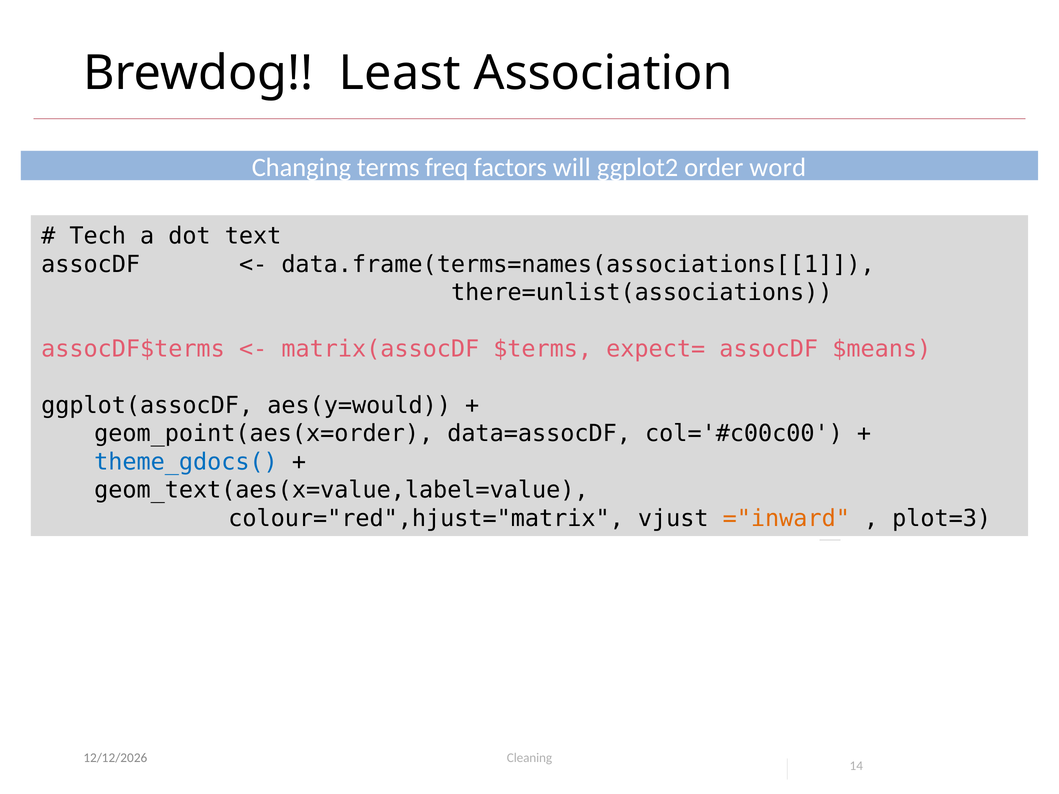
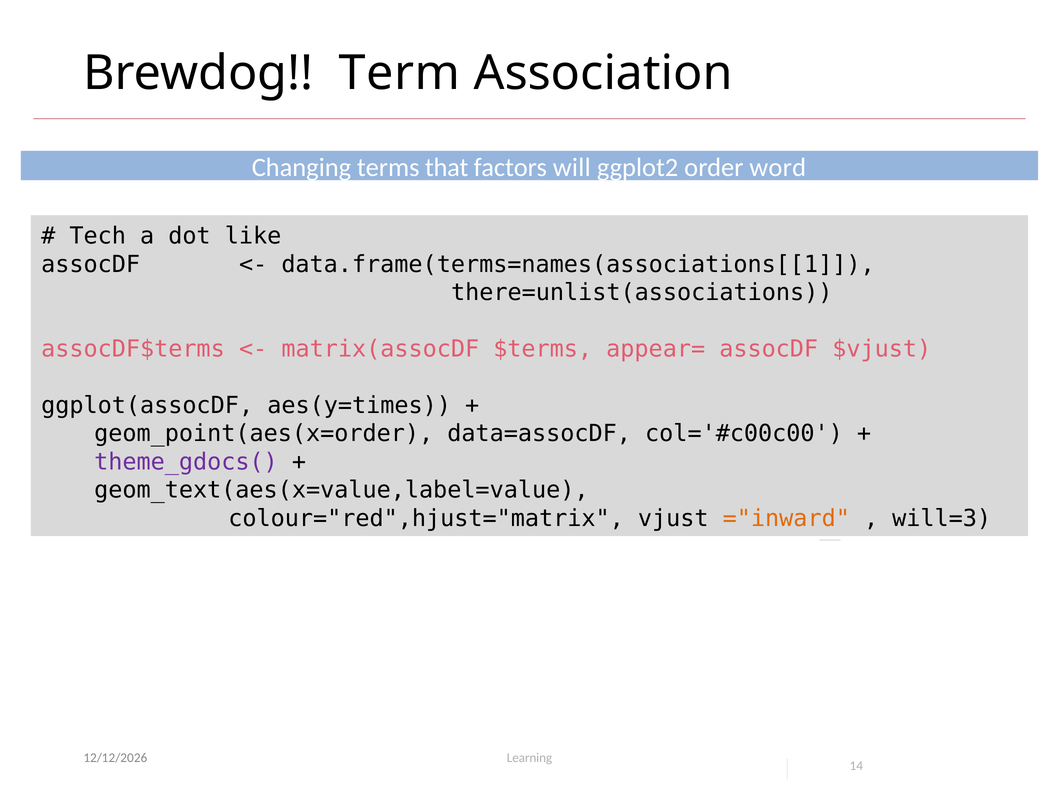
Least: Least -> Term
freq: freq -> that
text: text -> like
expect=: expect= -> appear=
$means: $means -> $vjust
aes(y=would: aes(y=would -> aes(y=times
theme_gdocs( colour: blue -> purple
plot=3: plot=3 -> will=3
Cleaning: Cleaning -> Learning
